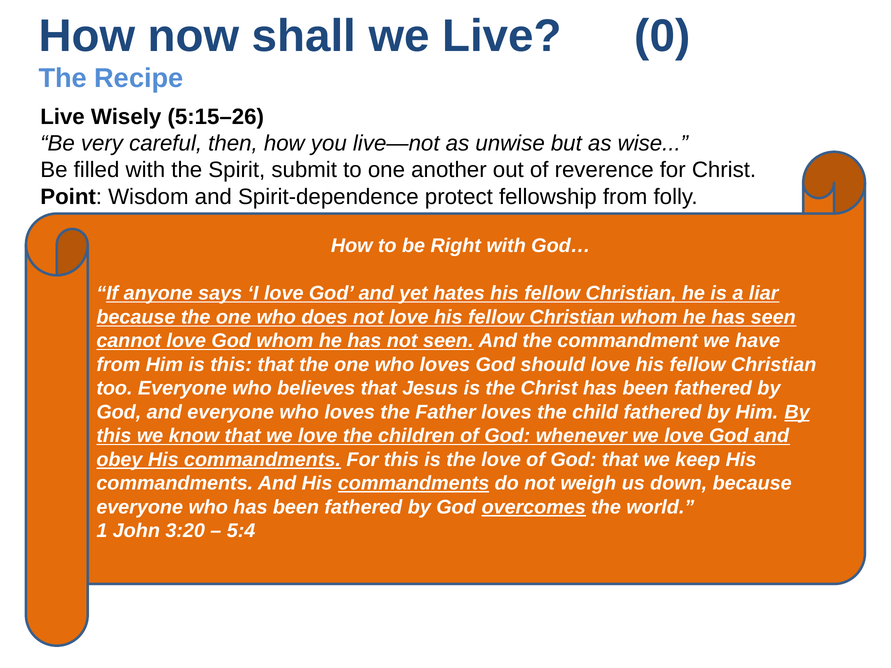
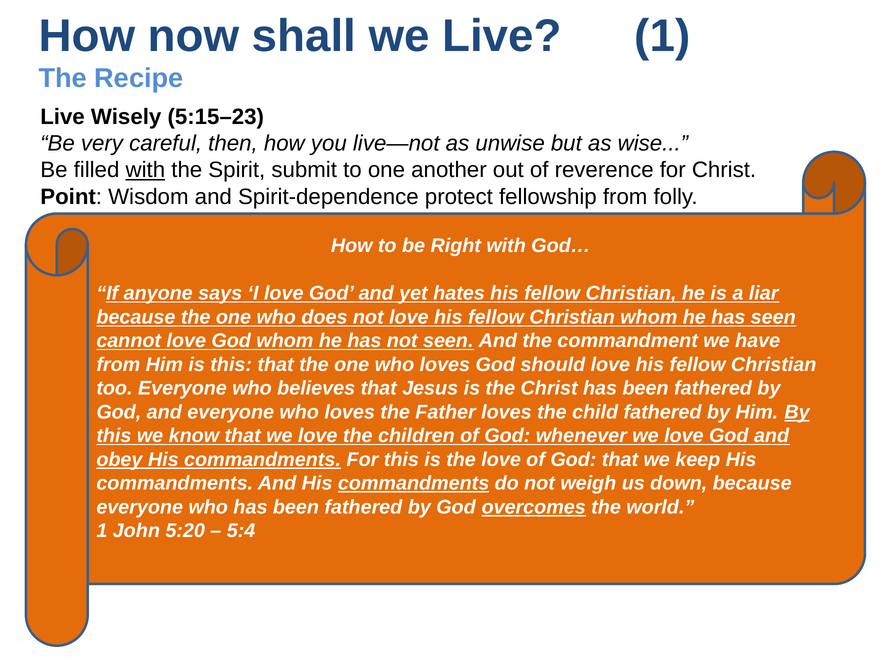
Live 0: 0 -> 1
5:15–26: 5:15–26 -> 5:15–23
with at (145, 170) underline: none -> present
3:20: 3:20 -> 5:20
